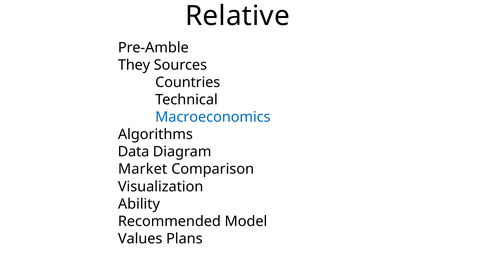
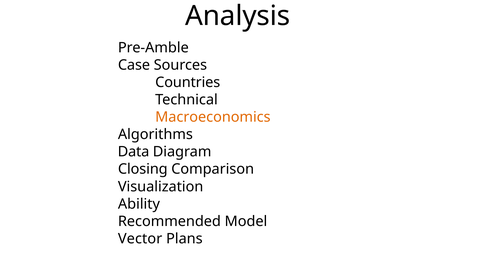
Relative: Relative -> Analysis
They: They -> Case
Macroeconomics colour: blue -> orange
Market: Market -> Closing
Values: Values -> Vector
